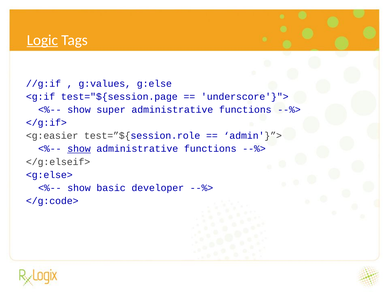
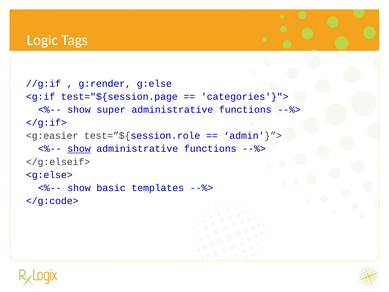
Logic underline: present -> none
g:values: g:values -> g:render
underscore'}">: underscore'}"> -> categories'}">
developer: developer -> templates
